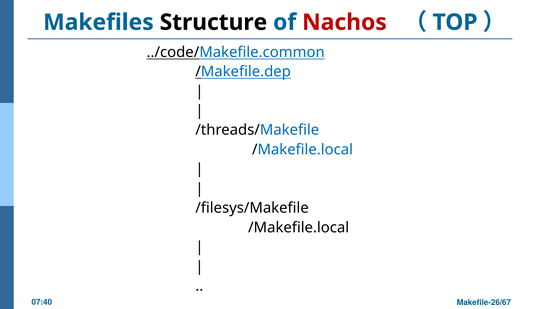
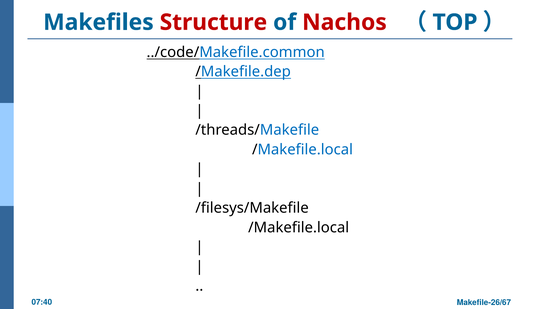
Structure colour: black -> red
